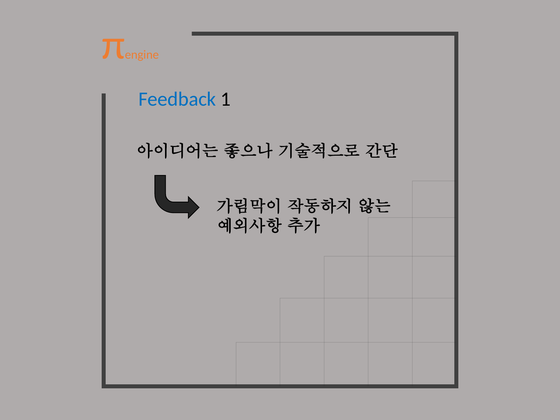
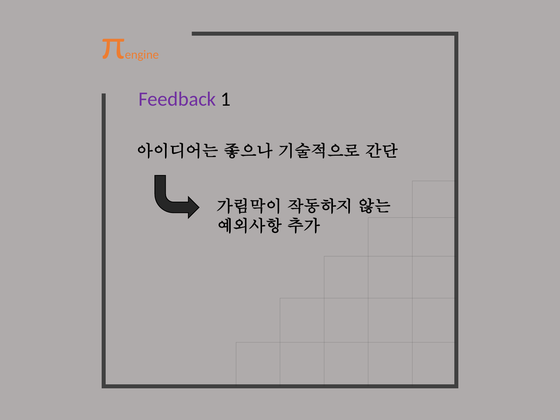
Feedback colour: blue -> purple
